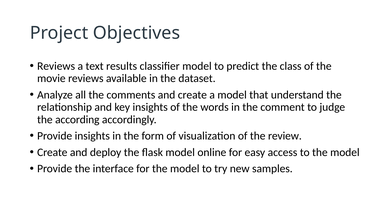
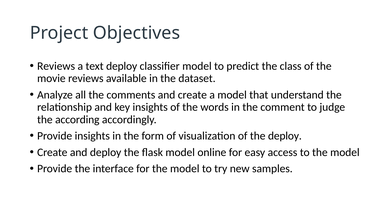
text results: results -> deploy
the review: review -> deploy
